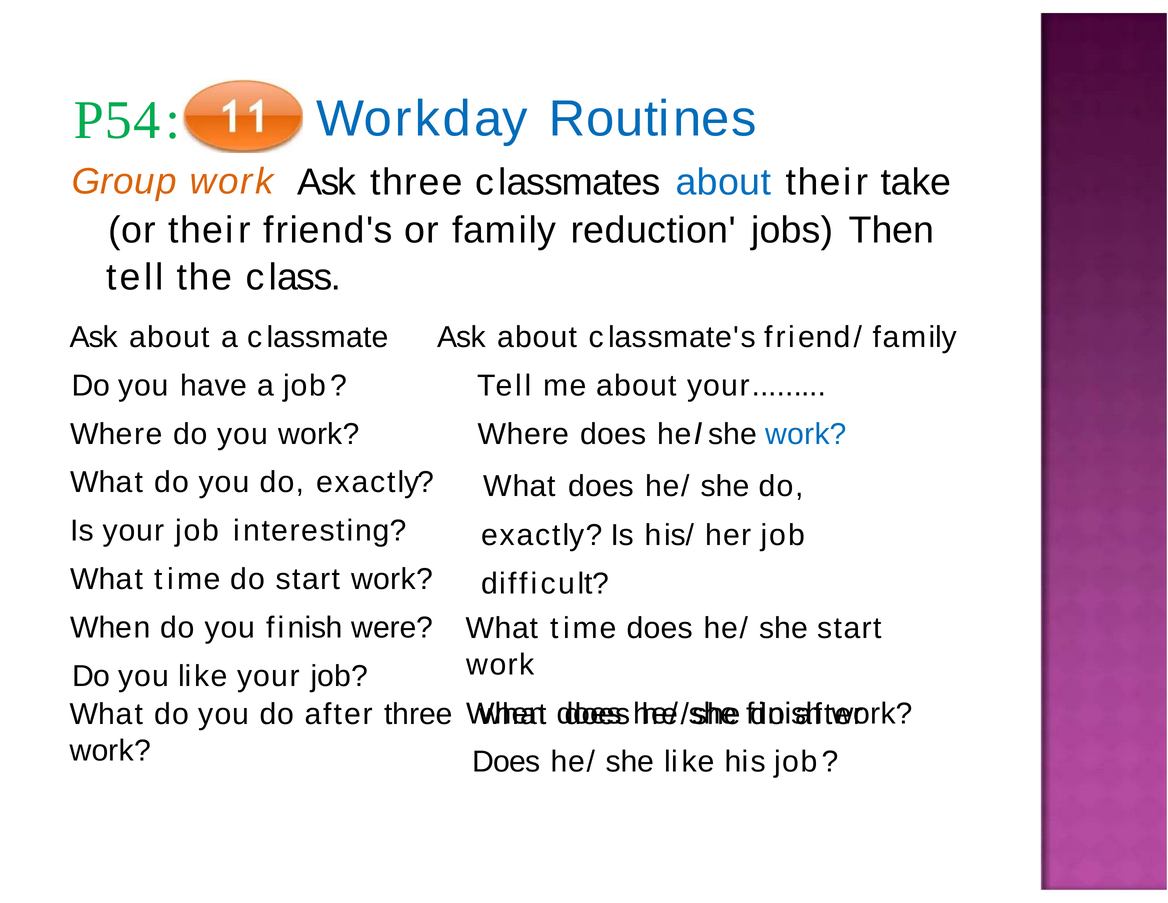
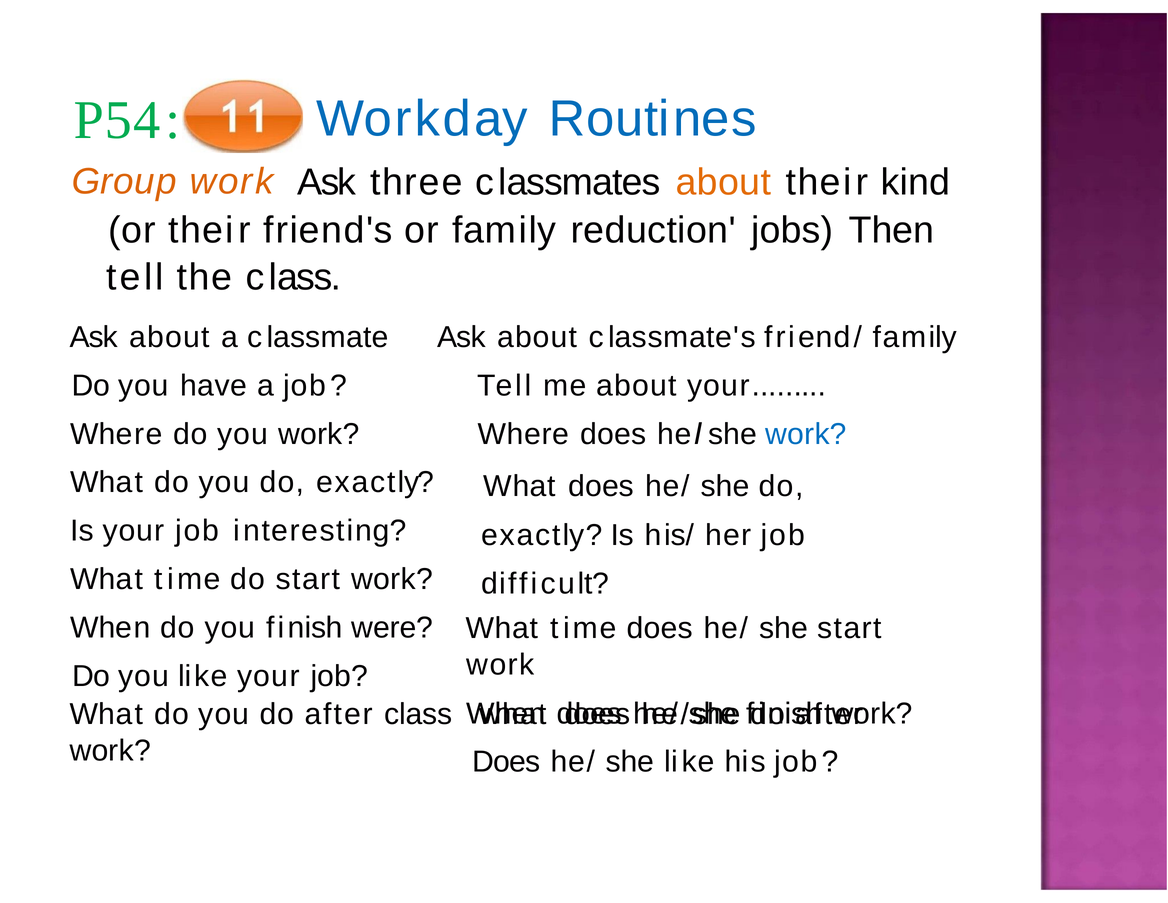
about at (723, 182) colour: blue -> orange
take: take -> kind
after three: three -> class
